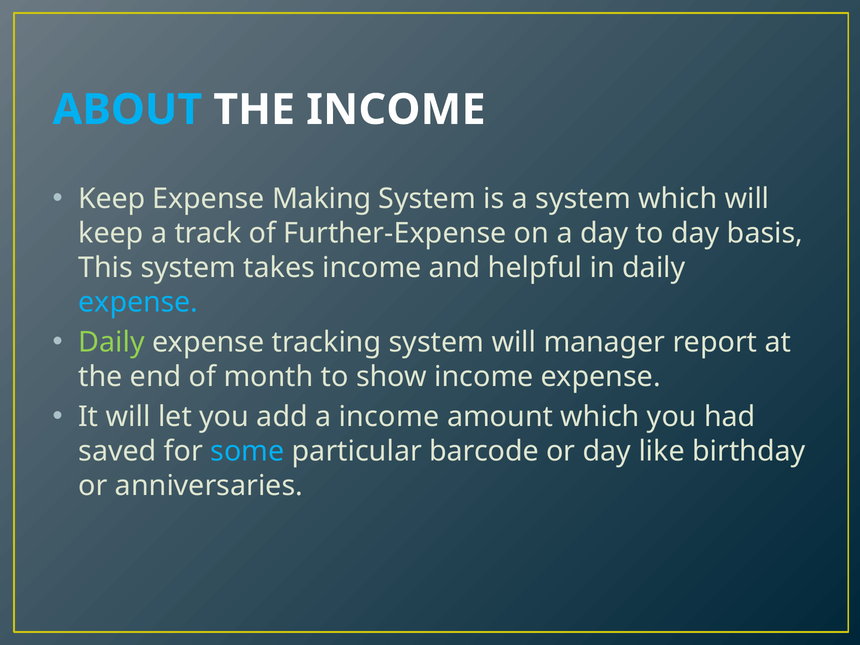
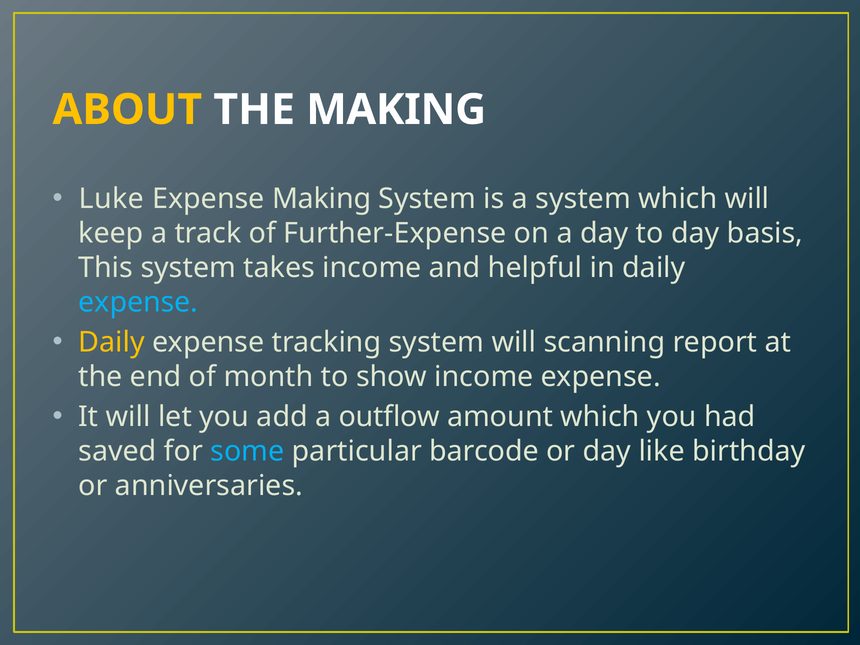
ABOUT colour: light blue -> yellow
THE INCOME: INCOME -> MAKING
Keep at (112, 199): Keep -> Luke
Daily at (112, 342) colour: light green -> yellow
manager: manager -> scanning
a income: income -> outflow
